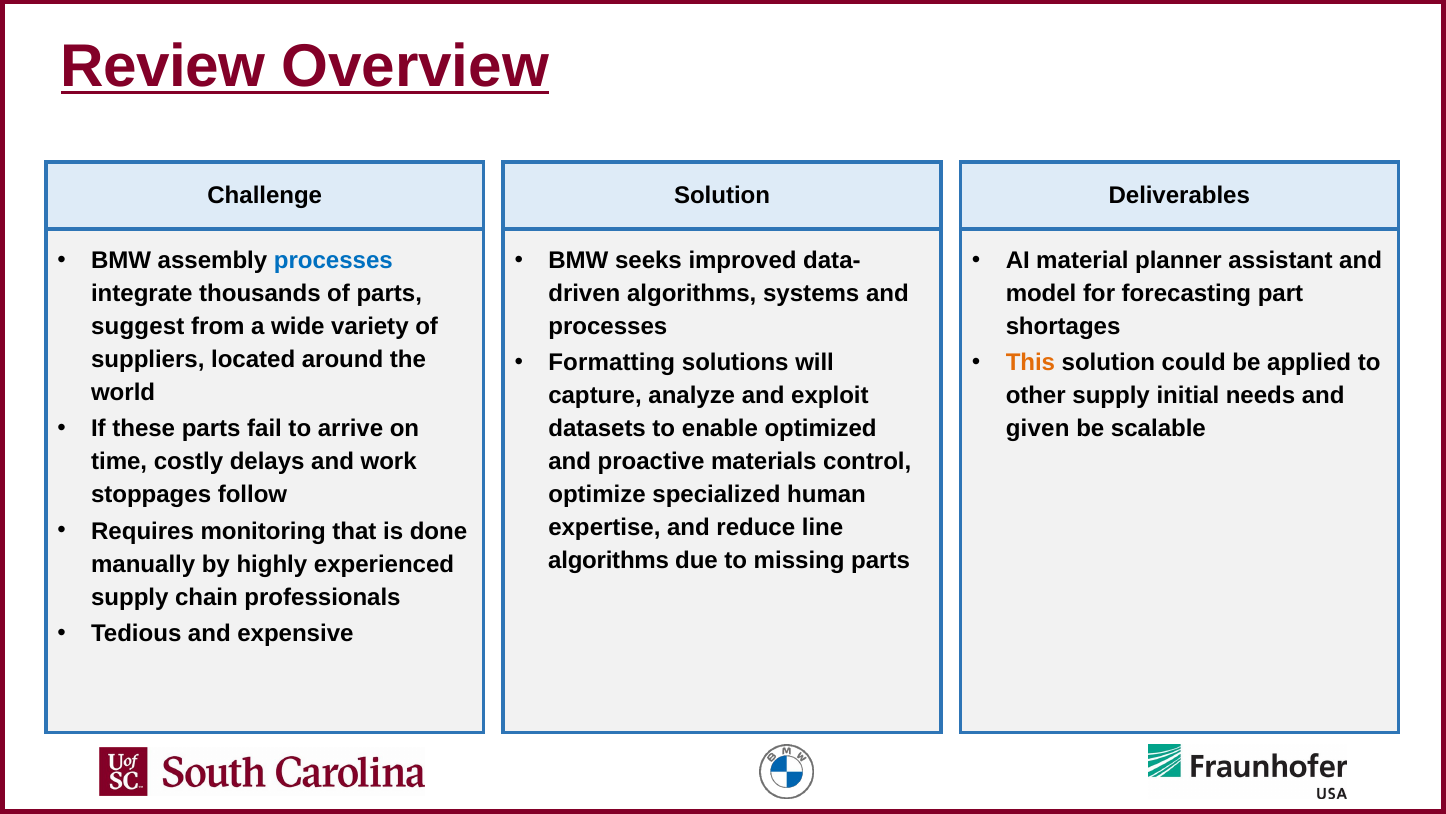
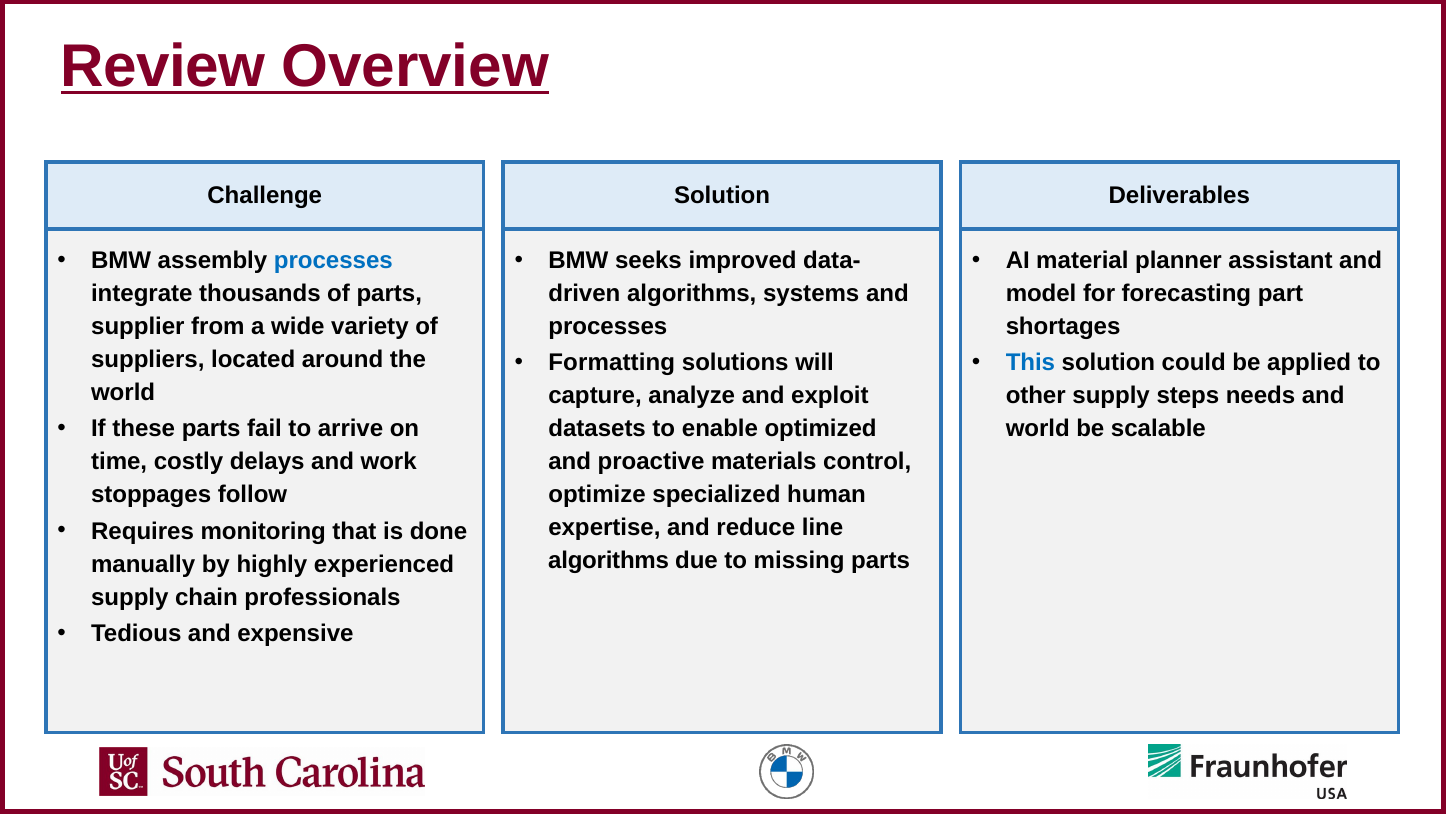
suggest: suggest -> supplier
This colour: orange -> blue
initial: initial -> steps
given at (1038, 429): given -> world
